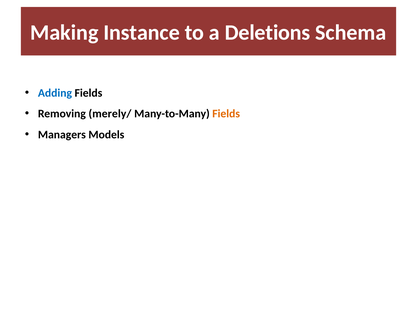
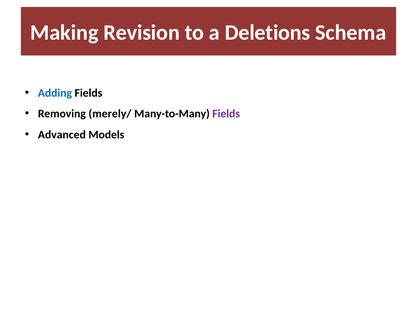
Instance: Instance -> Revision
Fields at (226, 114) colour: orange -> purple
Managers: Managers -> Advanced
